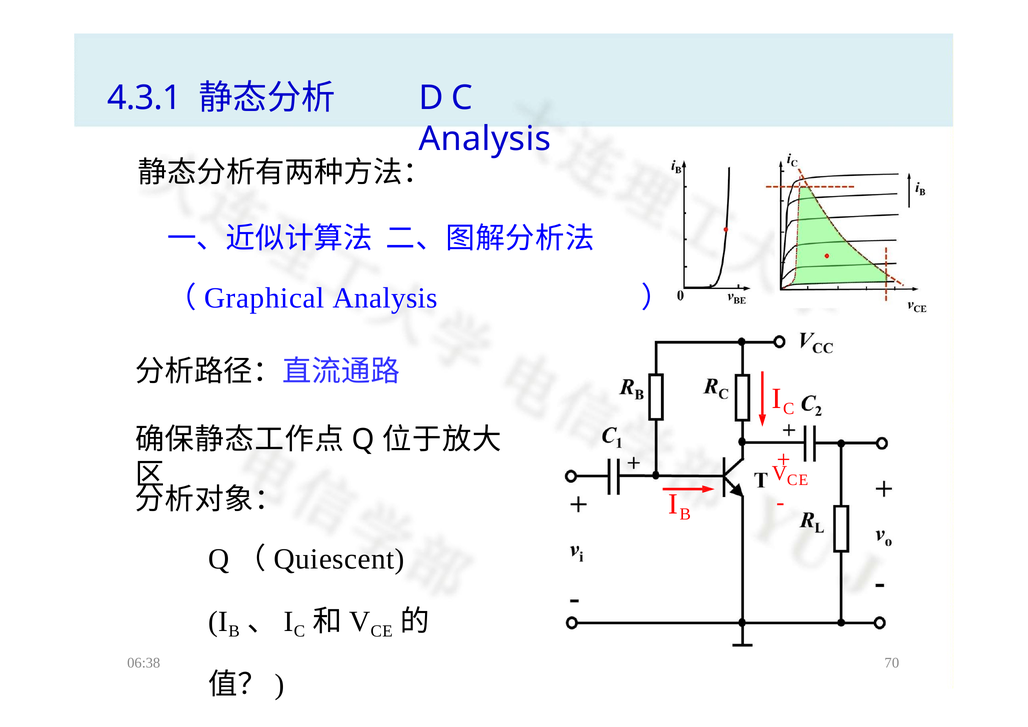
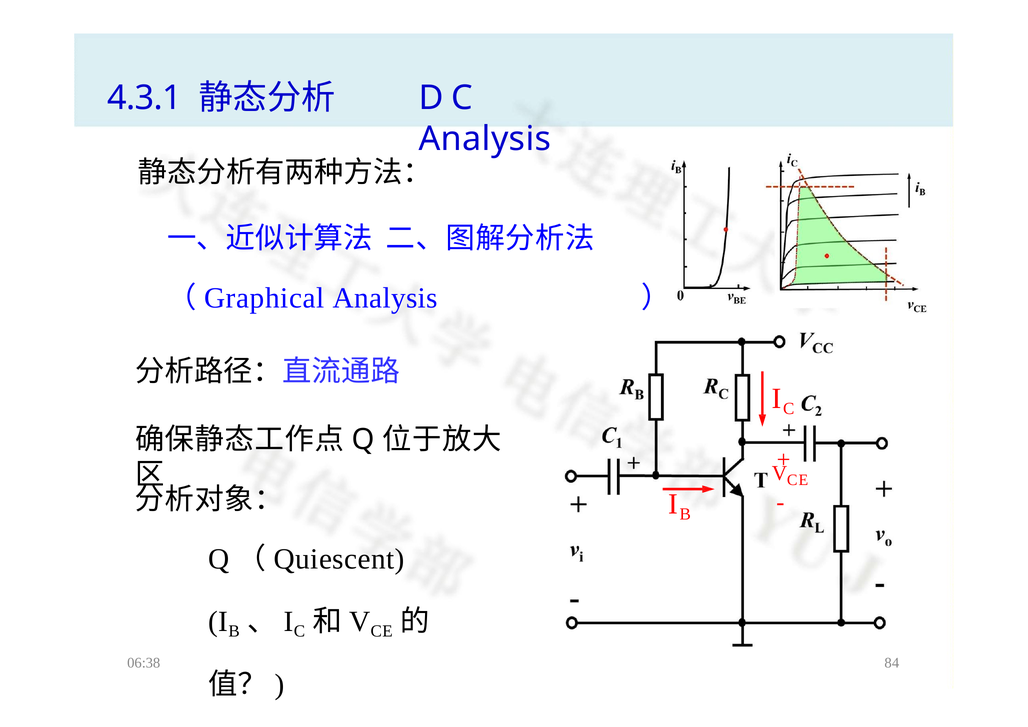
70: 70 -> 84
